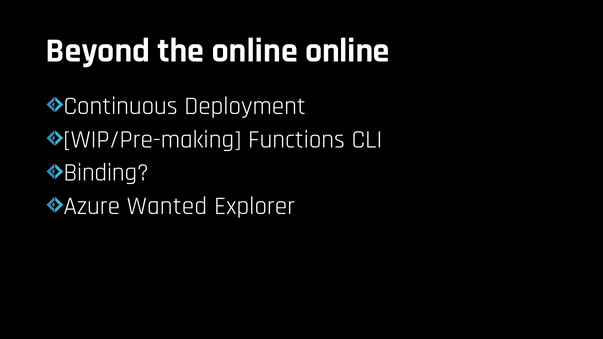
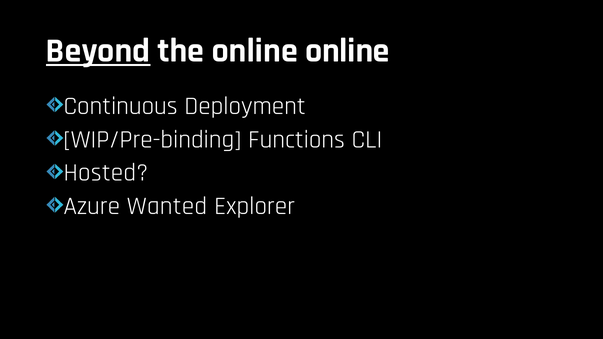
Beyond underline: none -> present
WIP/Pre-making: WIP/Pre-making -> WIP/Pre-binding
Binding: Binding -> Hosted
